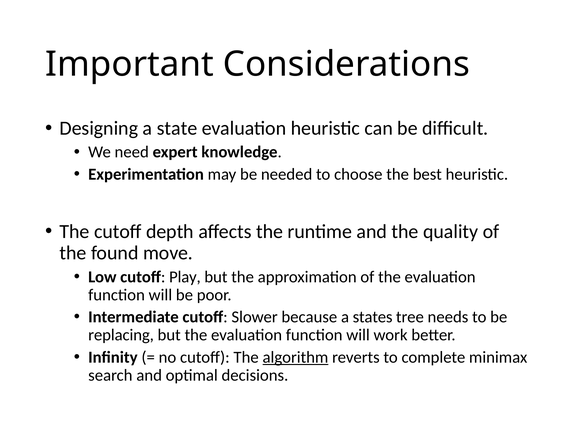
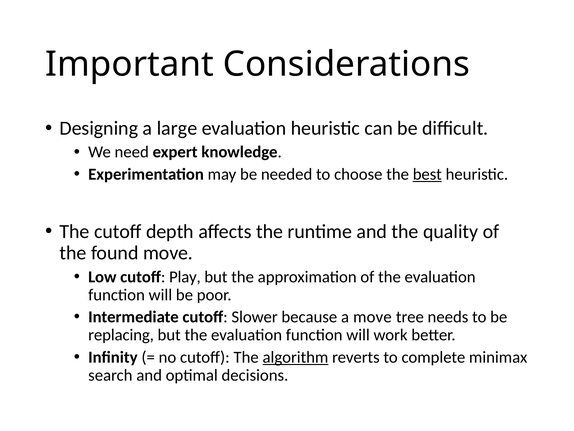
state: state -> large
best underline: none -> present
a states: states -> move
